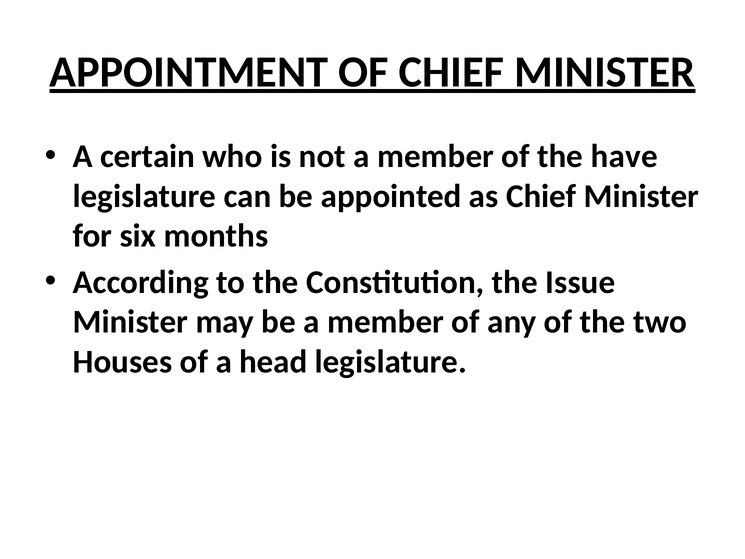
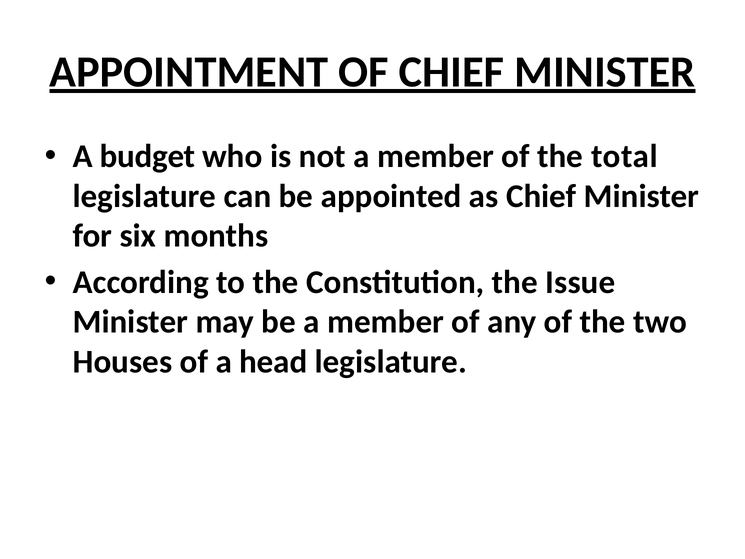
certain: certain -> budget
have: have -> total
